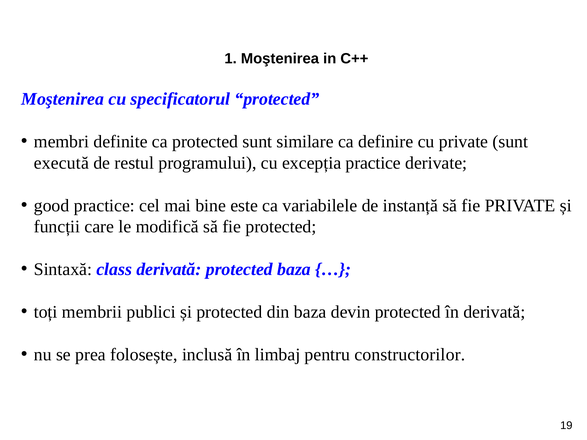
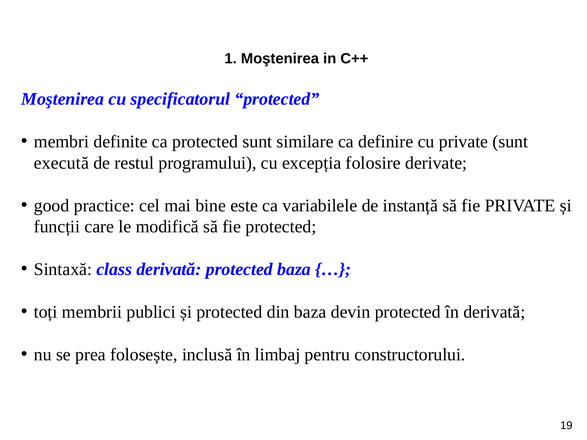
excepția practice: practice -> folosire
constructorilor: constructorilor -> constructorului
